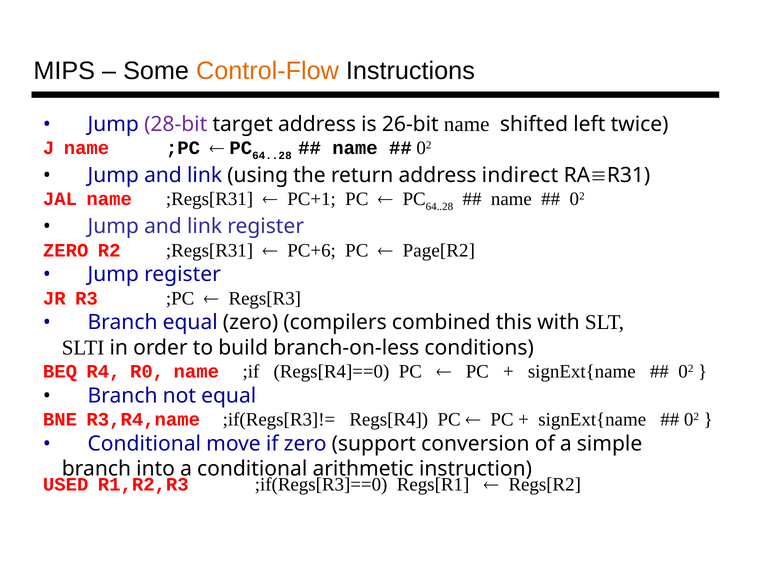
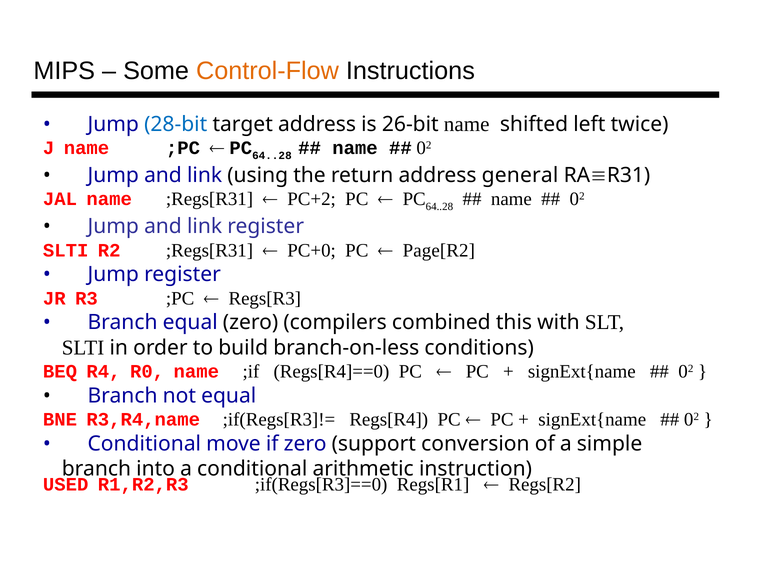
28-bit colour: purple -> blue
indirect: indirect -> general
PC+1: PC+1 -> PC+2
ZERO at (66, 250): ZERO -> SLTI
PC+6: PC+6 -> PC+0
